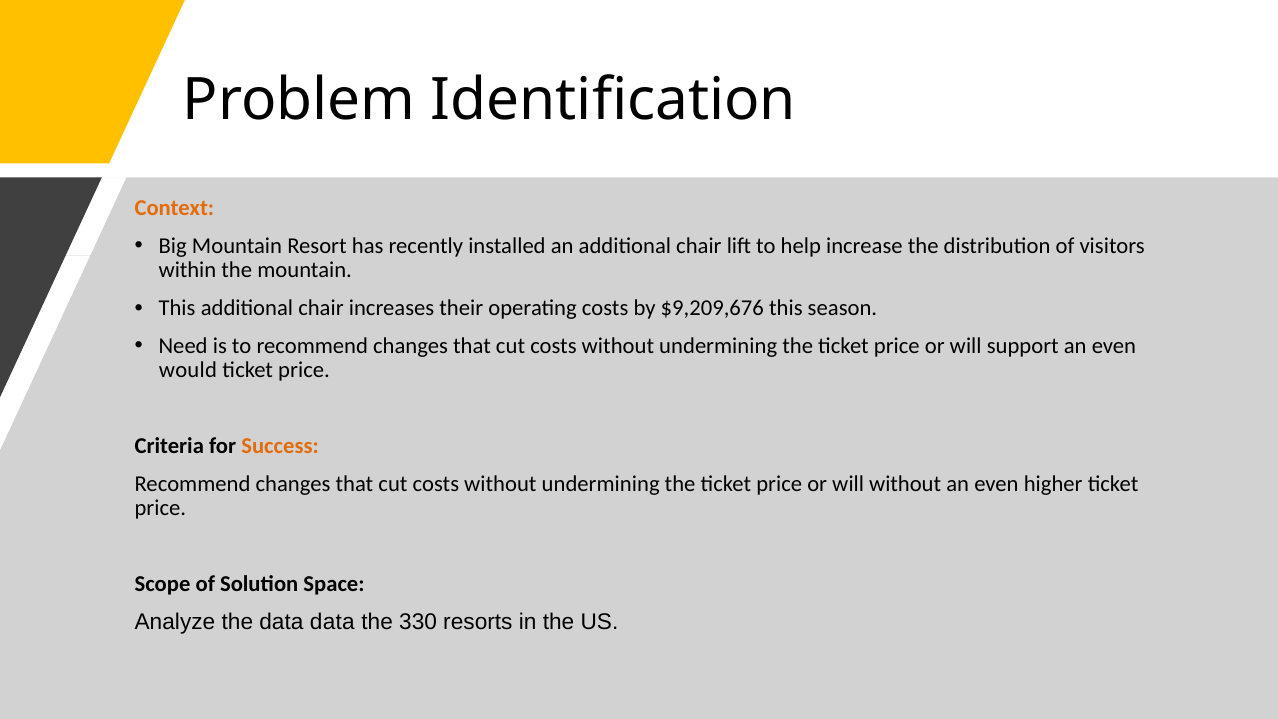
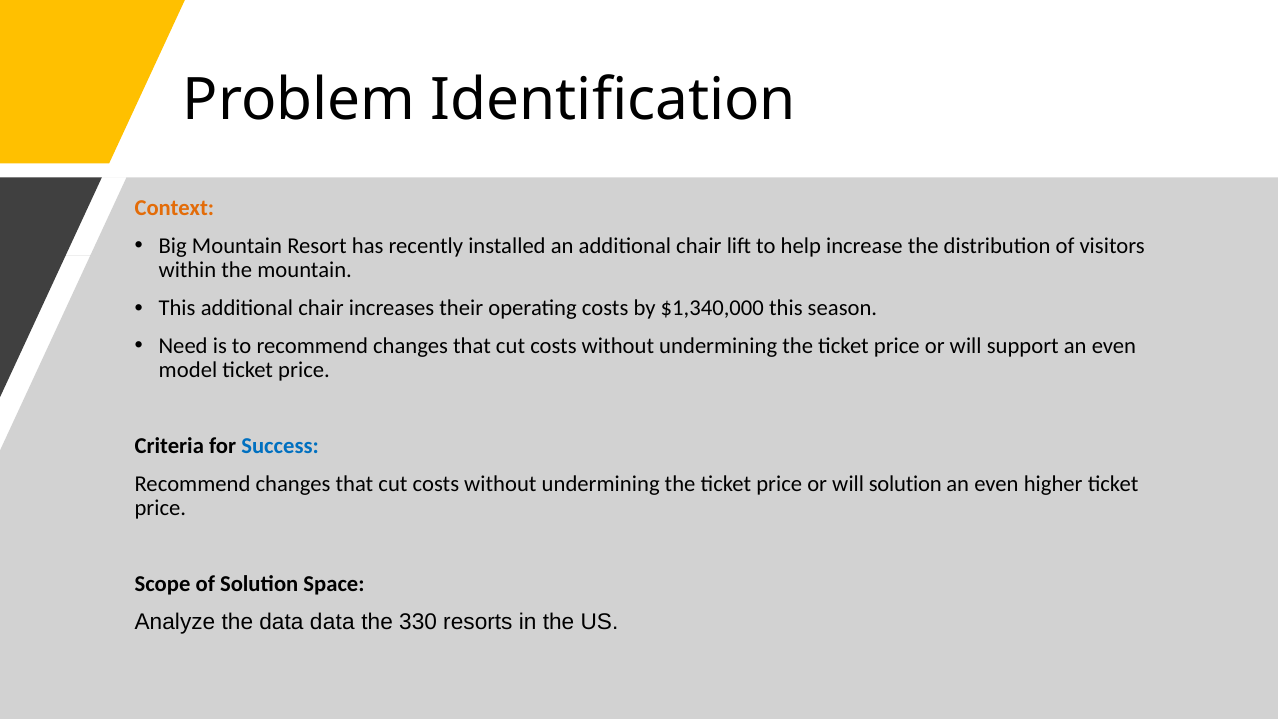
$9,209,676: $9,209,676 -> $1,340,000
would: would -> model
Success colour: orange -> blue
will without: without -> solution
